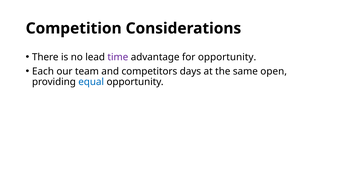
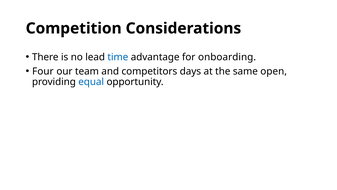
time colour: purple -> blue
for opportunity: opportunity -> onboarding
Each: Each -> Four
